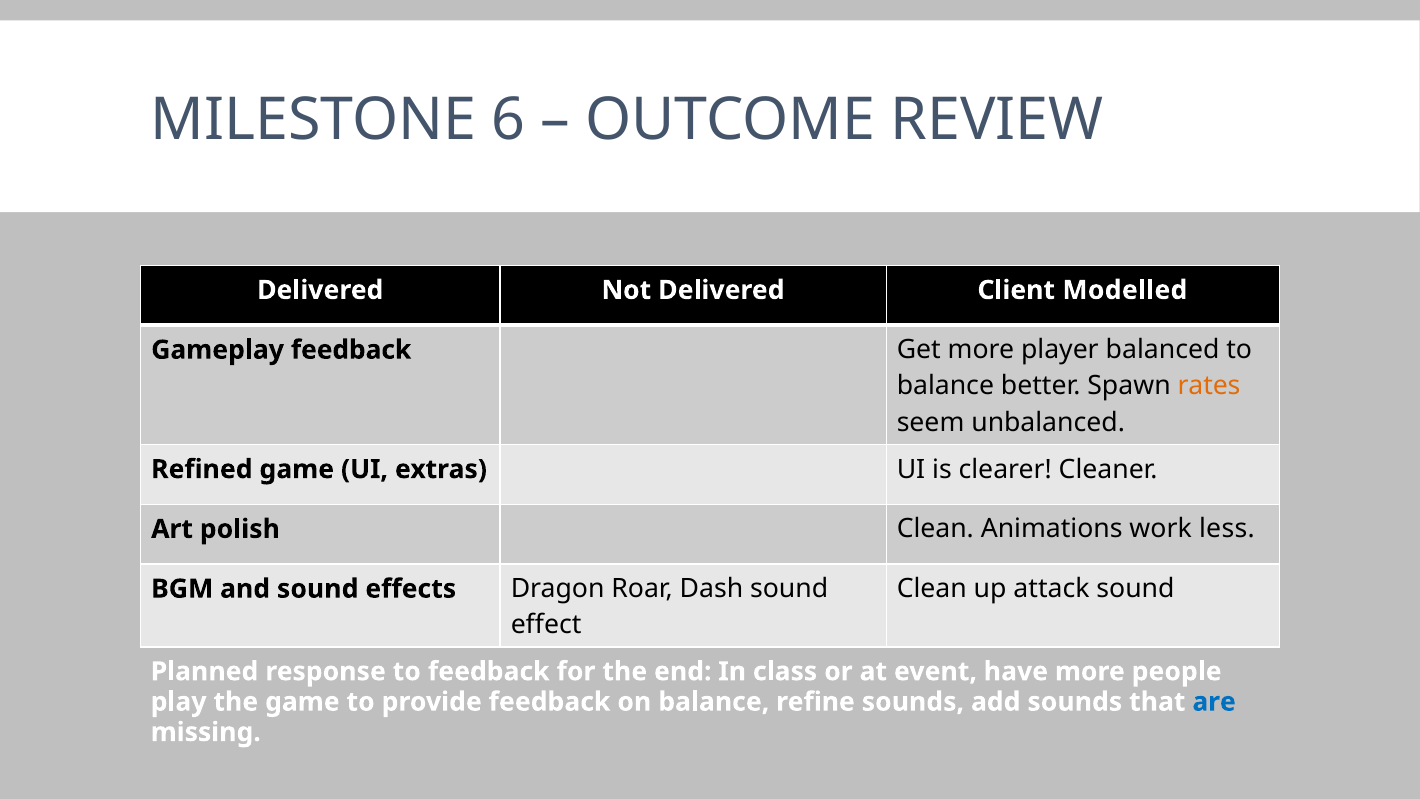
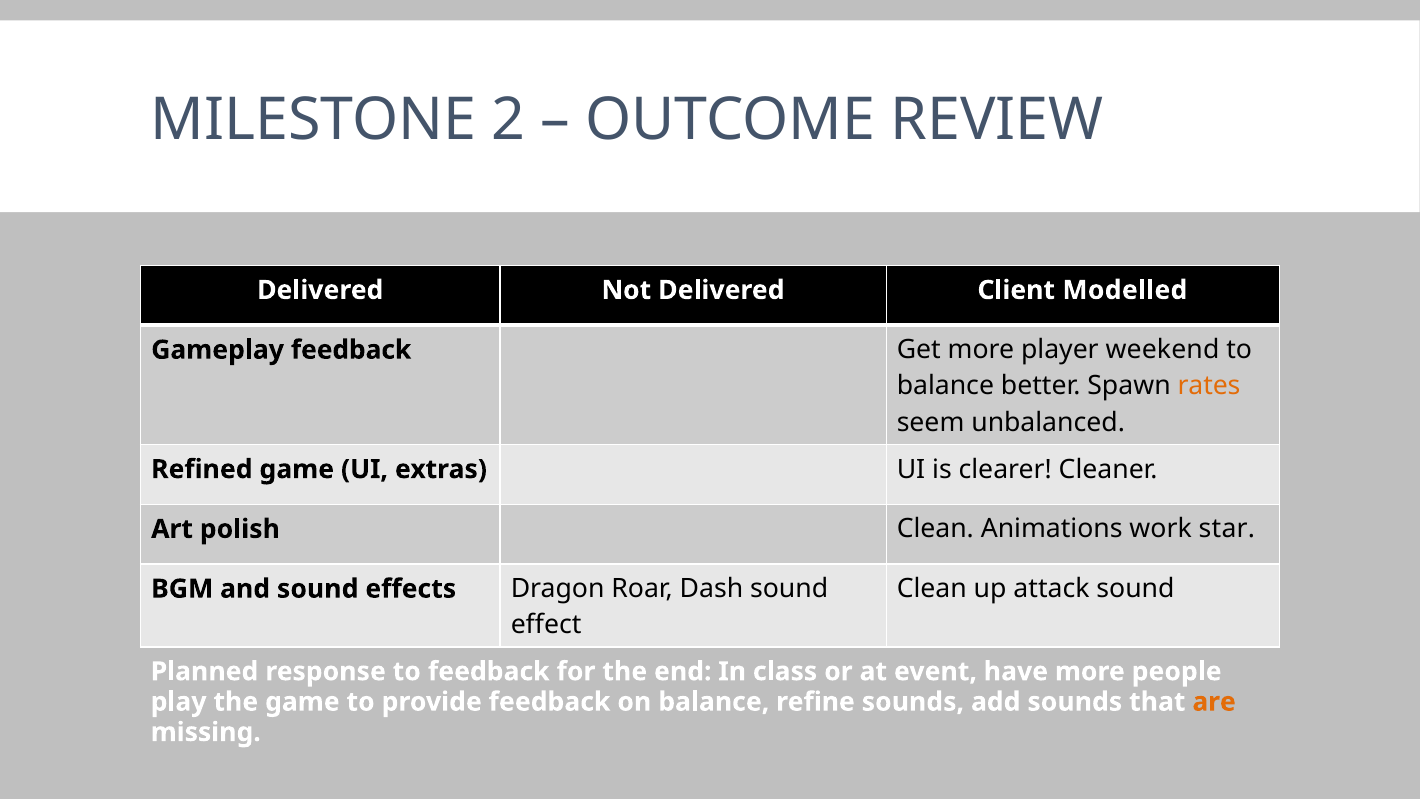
6: 6 -> 2
balanced: balanced -> weekend
less: less -> star
are colour: blue -> orange
